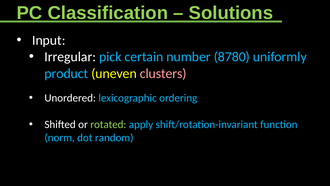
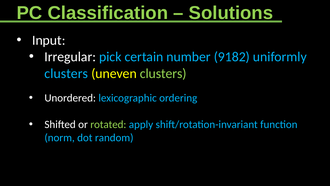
8780: 8780 -> 9182
product at (66, 73): product -> clusters
clusters at (163, 73) colour: pink -> light green
